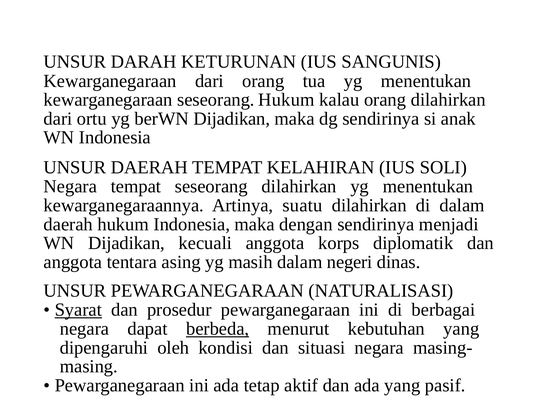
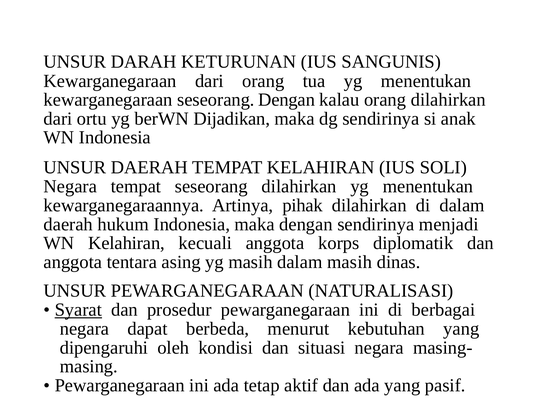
seseorang Hukum: Hukum -> Dengan
suatu: suatu -> pihak
WN Dijadikan: Dijadikan -> Kelahiran
dalam negeri: negeri -> masih
berbeda underline: present -> none
